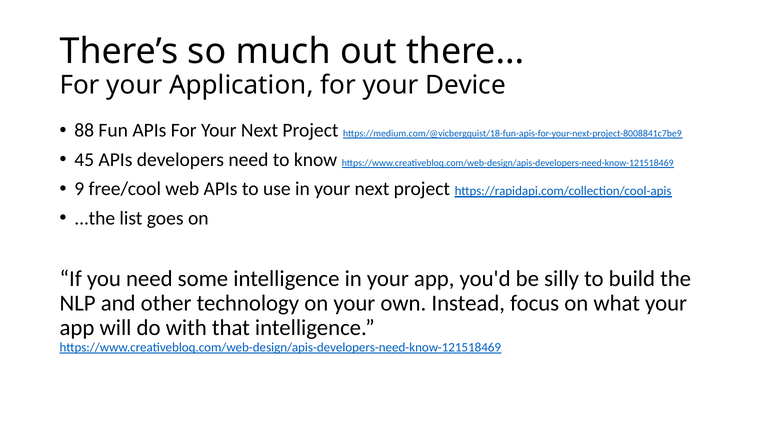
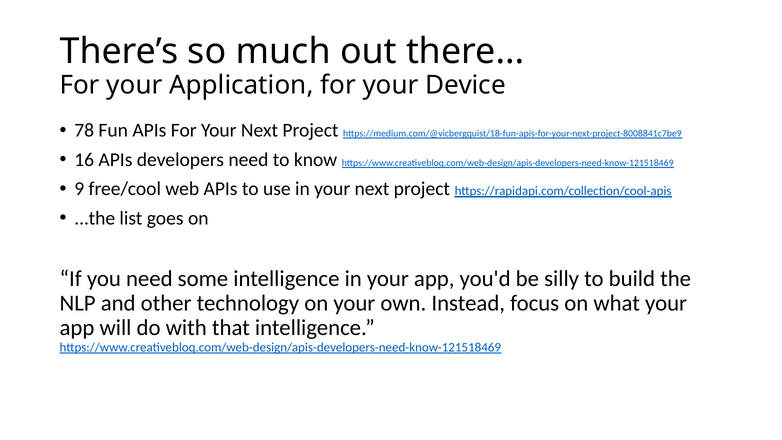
88: 88 -> 78
45: 45 -> 16
